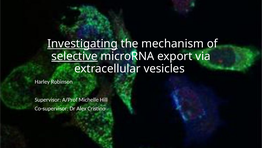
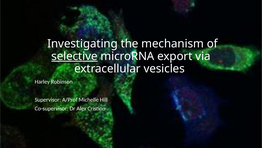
Investigating underline: present -> none
